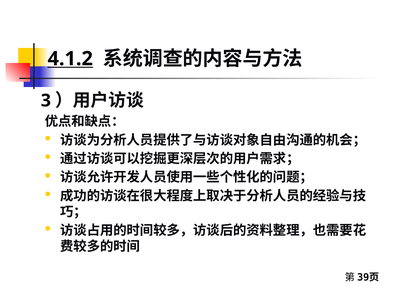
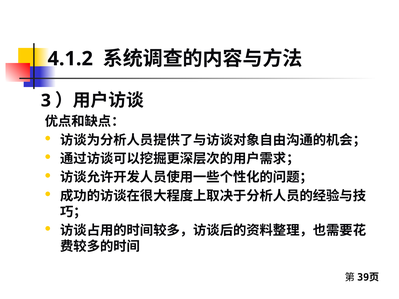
4.1.2 underline: present -> none
